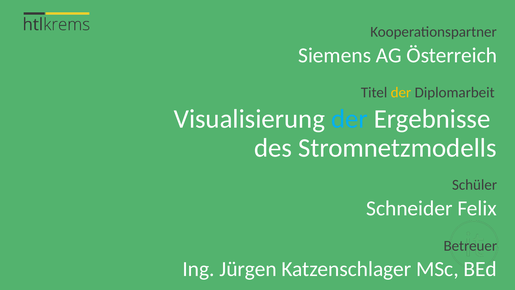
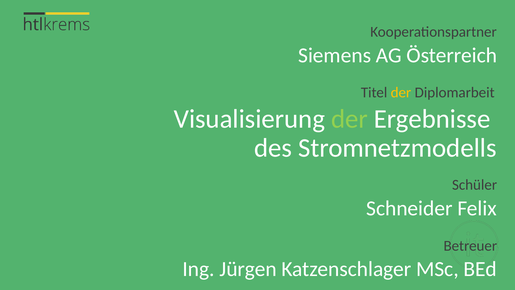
der at (349, 119) colour: light blue -> light green
